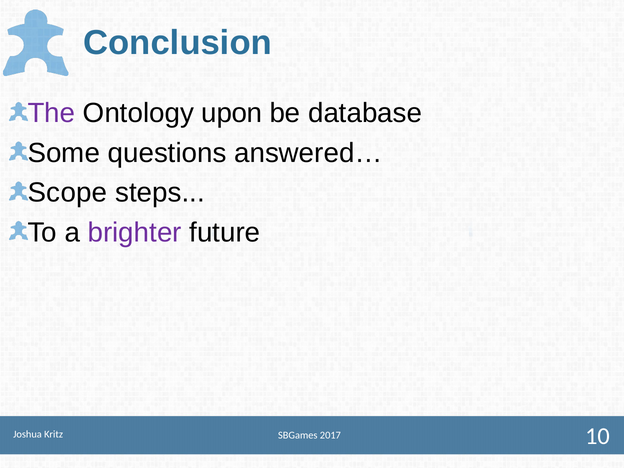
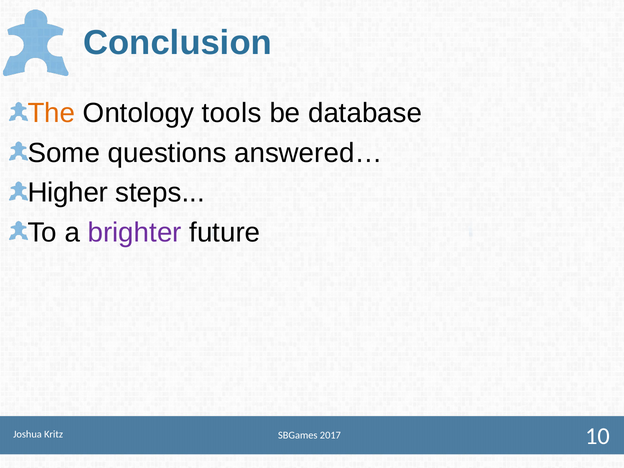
The colour: purple -> orange
upon: upon -> tools
Scope: Scope -> Higher
